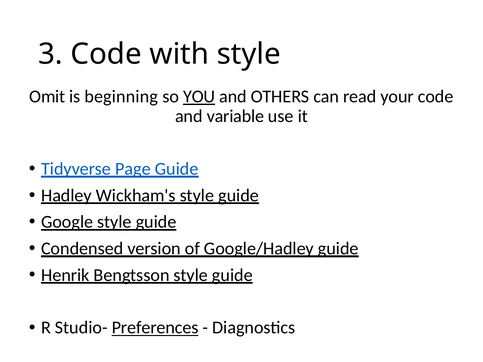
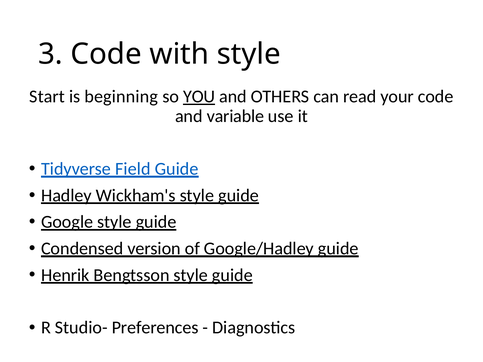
Omit: Omit -> Start
Page: Page -> Field
Preferences underline: present -> none
